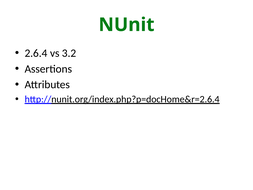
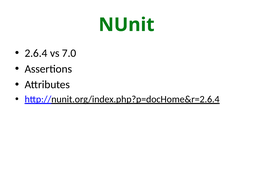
3.2: 3.2 -> 7.0
